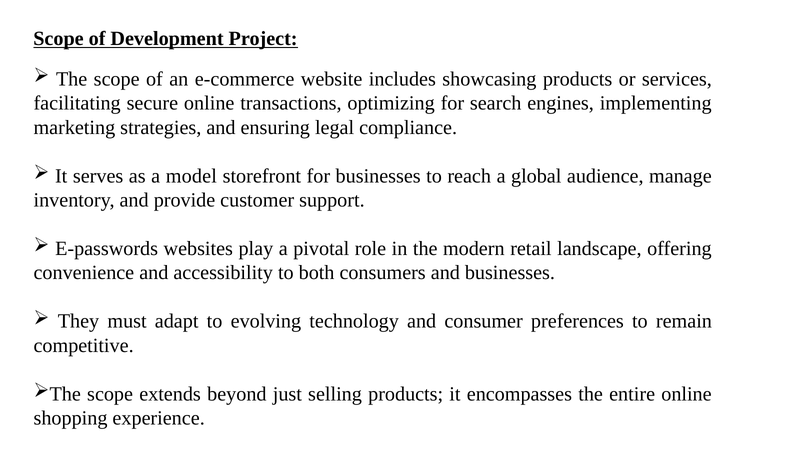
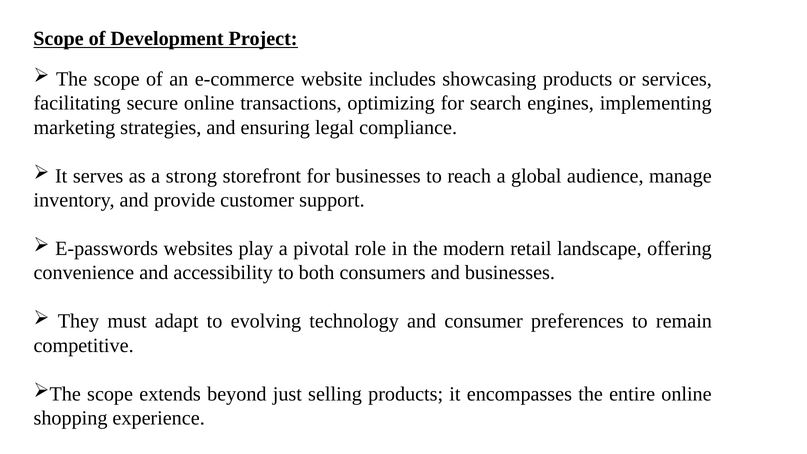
model: model -> strong
